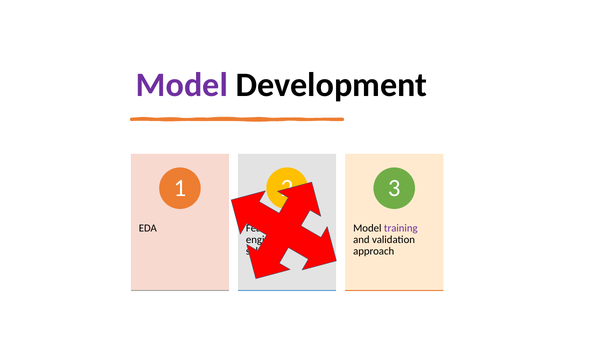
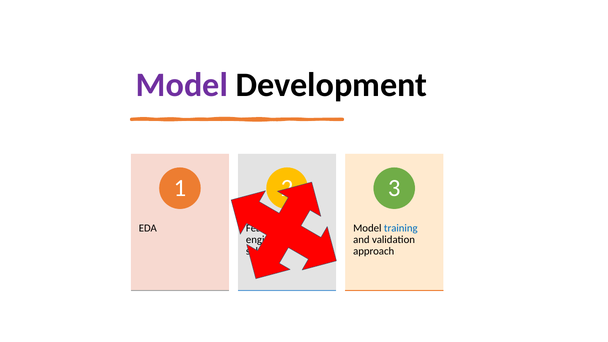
training colour: purple -> blue
